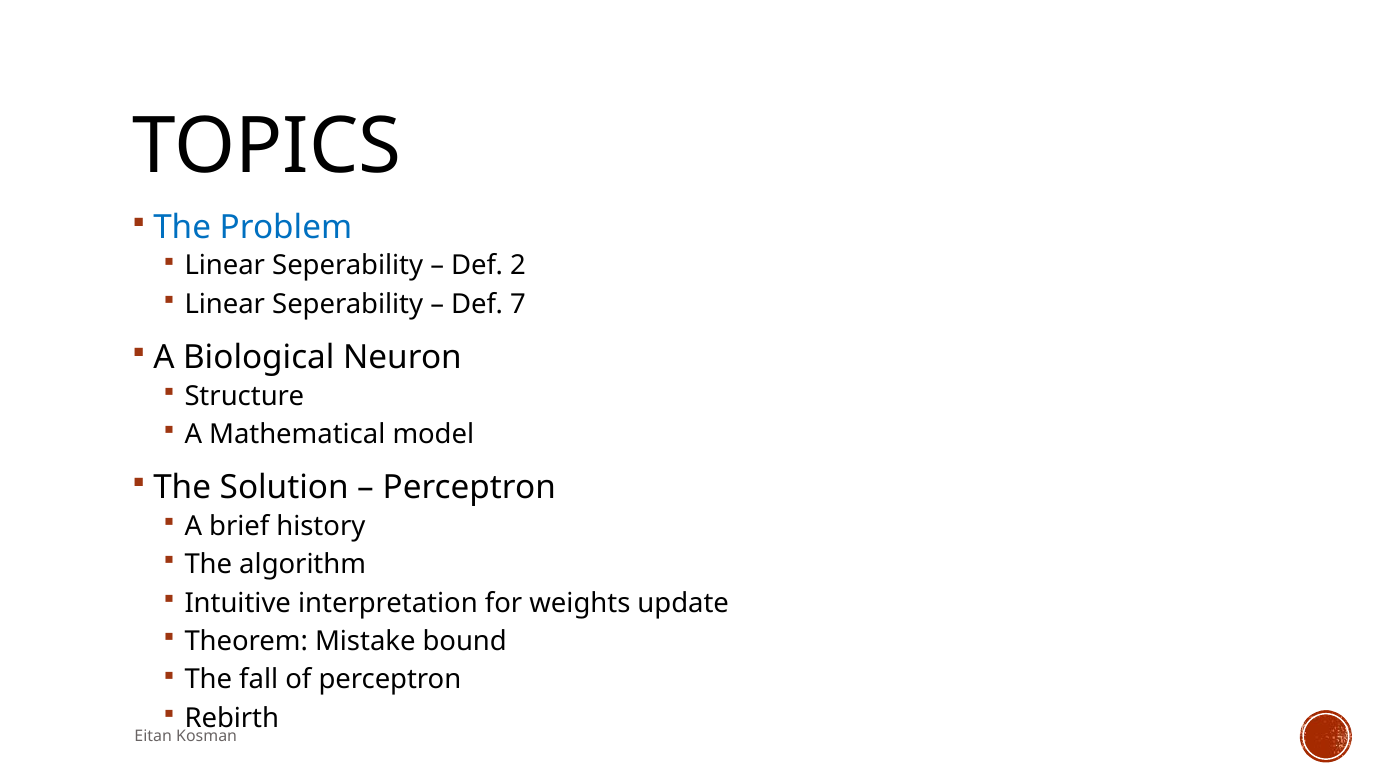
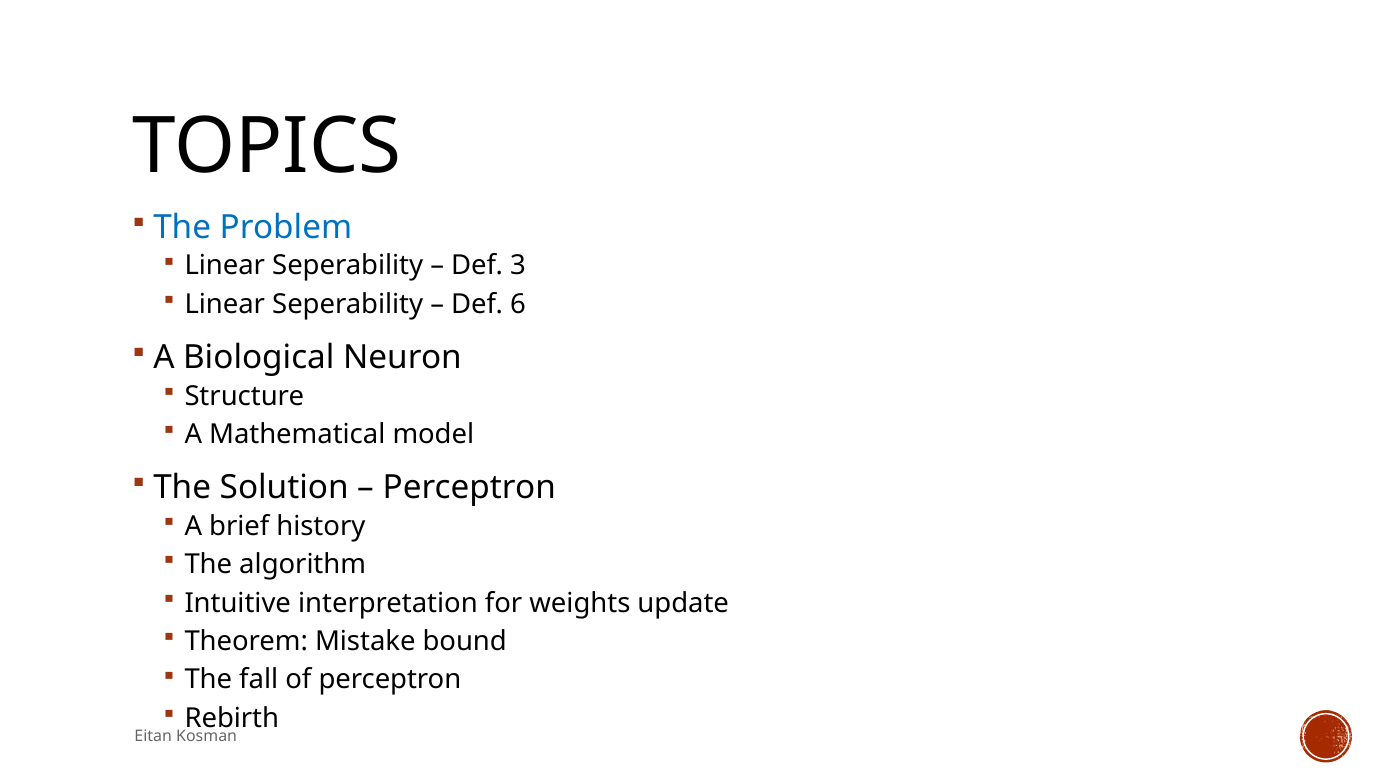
2: 2 -> 3
7: 7 -> 6
